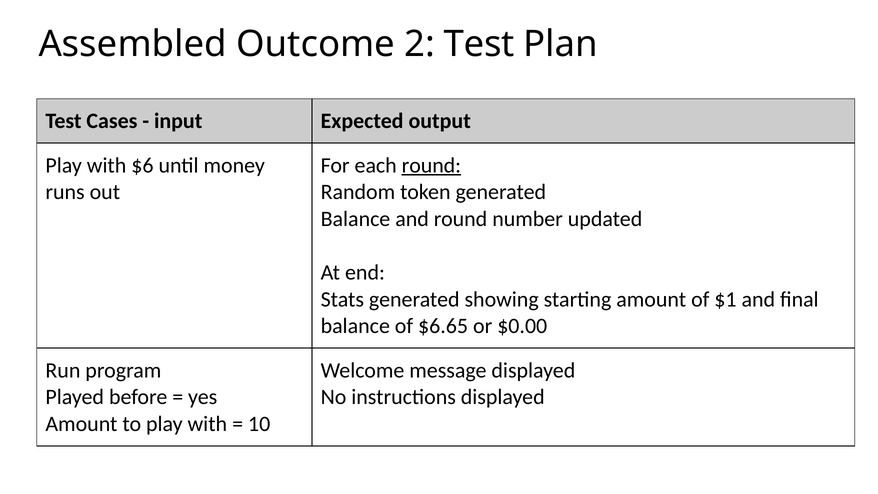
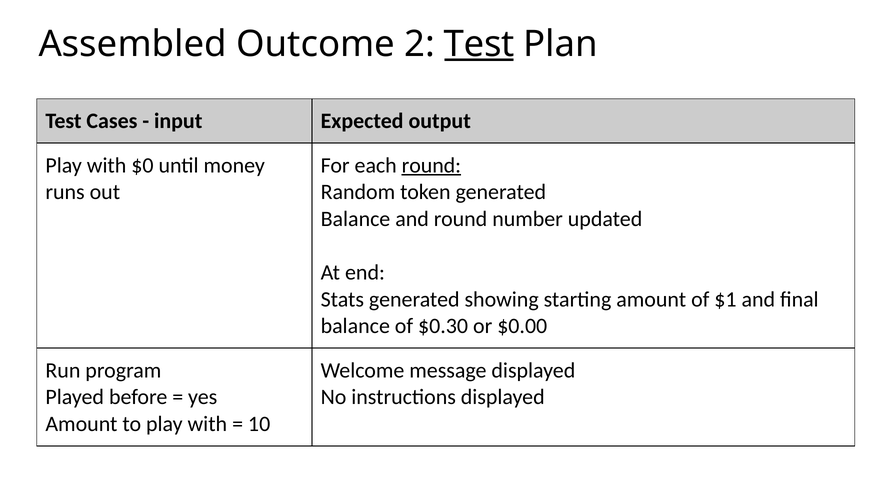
Test at (479, 44) underline: none -> present
$6: $6 -> $0
$6.65: $6.65 -> $0.30
